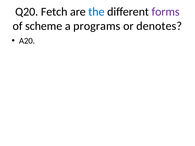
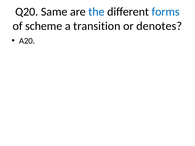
Fetch: Fetch -> Same
forms colour: purple -> blue
programs: programs -> transition
